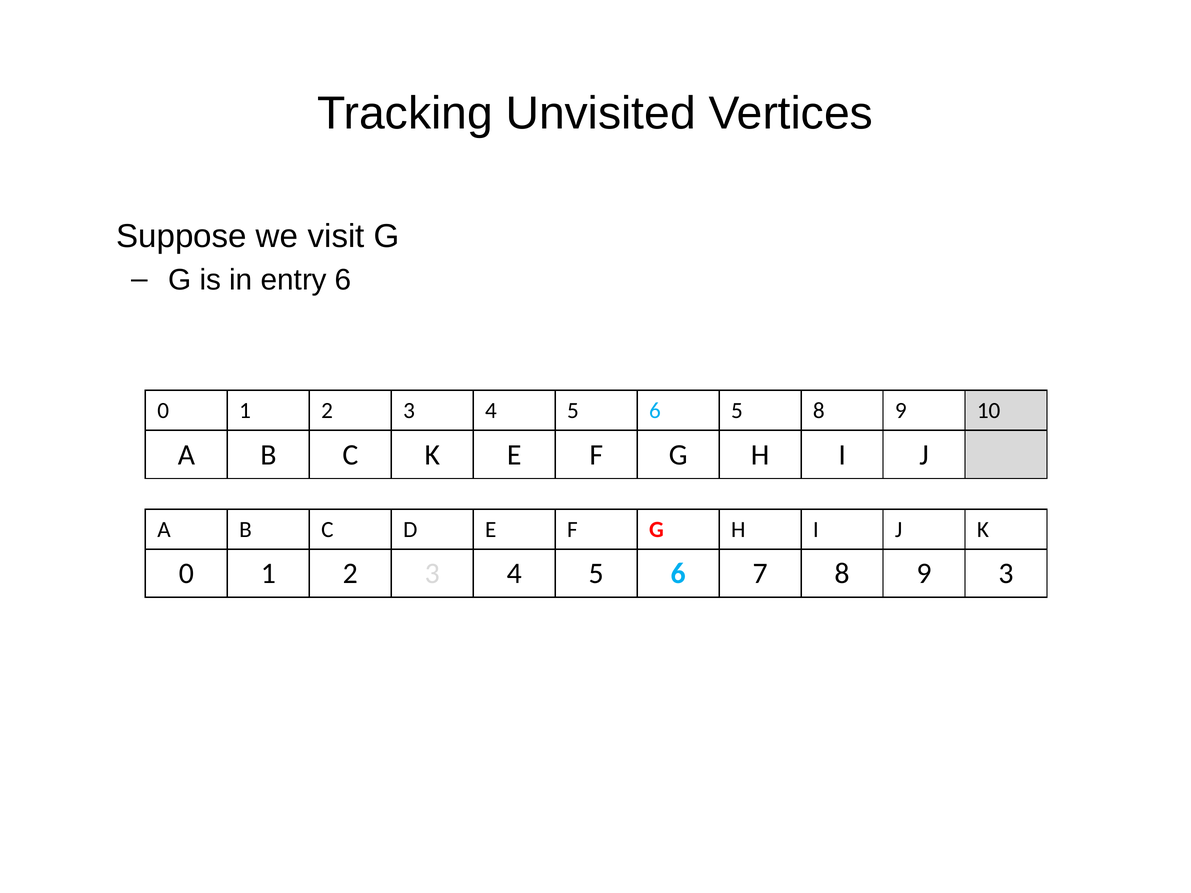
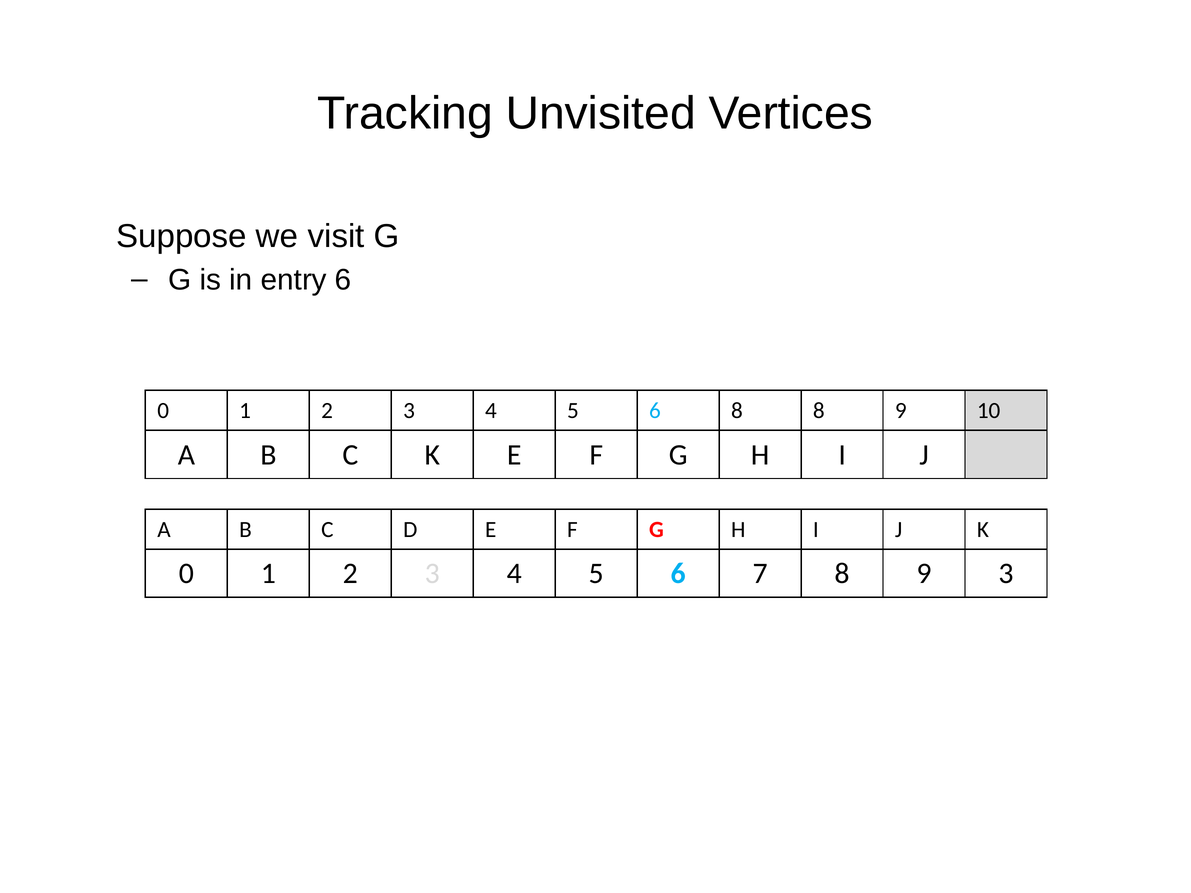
6 5: 5 -> 8
